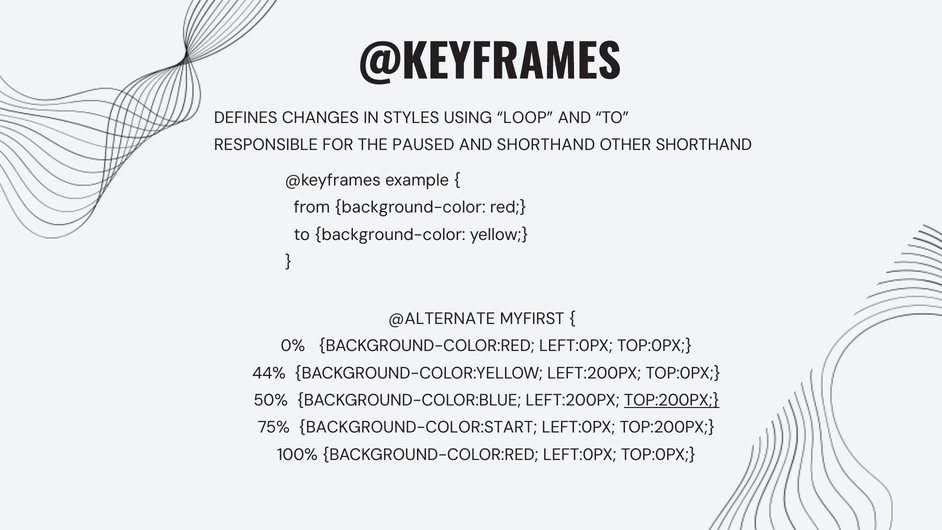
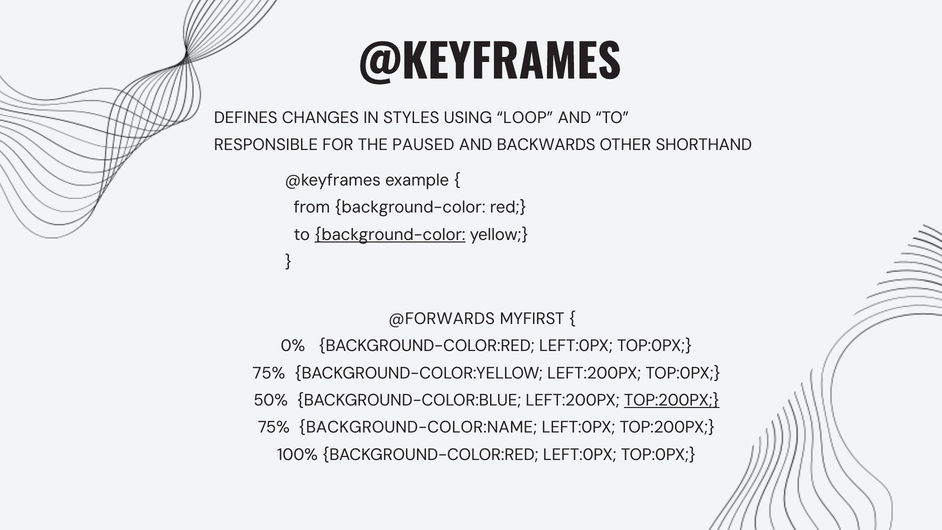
AND SHORTHAND: SHORTHAND -> BACKWARDS
background-color at (390, 235) underline: none -> present
@ALTERNATE: @ALTERNATE -> @FORWARDS
44% at (269, 373): 44% -> 75%
BACKGROUND-COLOR:START: BACKGROUND-COLOR:START -> BACKGROUND-COLOR:NAME
